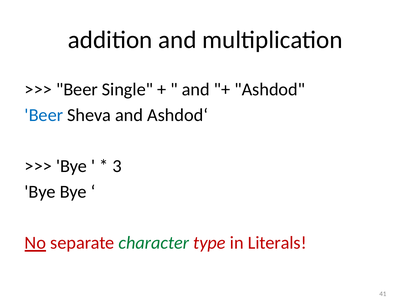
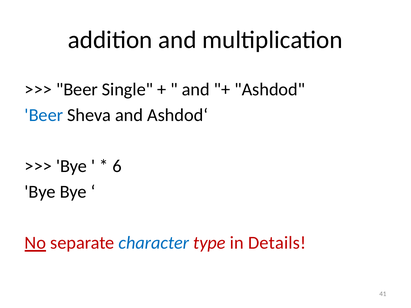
3: 3 -> 6
character colour: green -> blue
Literals: Literals -> Details
